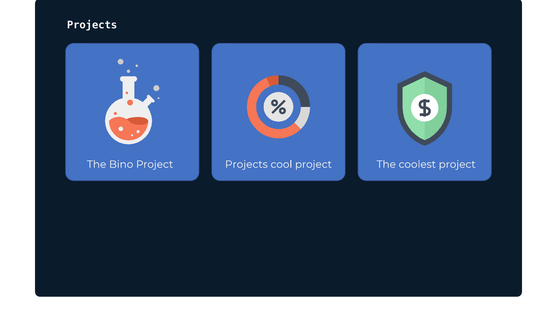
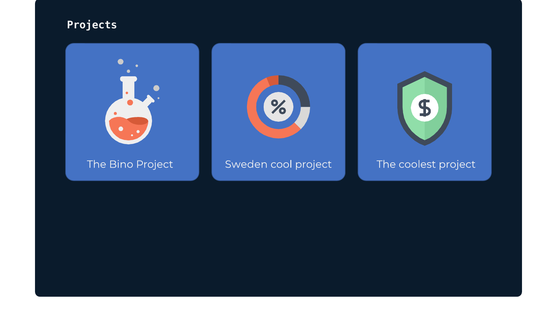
Project Projects: Projects -> Sweden
